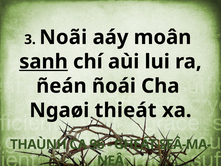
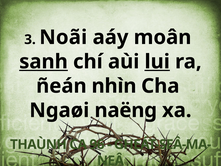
lui underline: none -> present
ñoái: ñoái -> nhìn
thieát: thieát -> naëng
